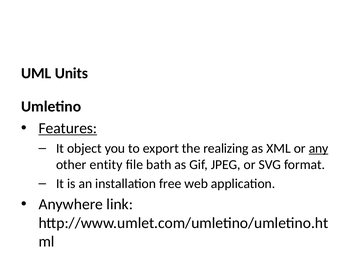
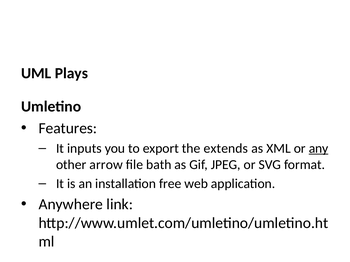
Units: Units -> Plays
Features underline: present -> none
object: object -> inputs
realizing: realizing -> extends
entity: entity -> arrow
